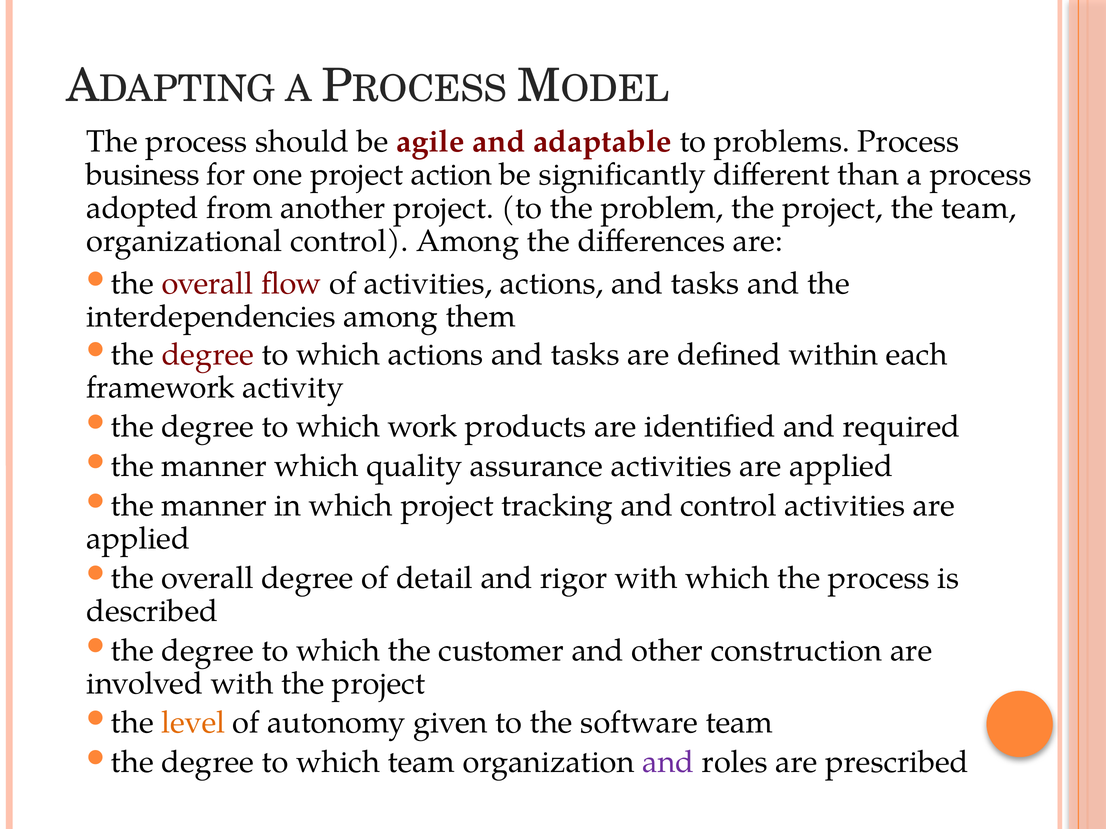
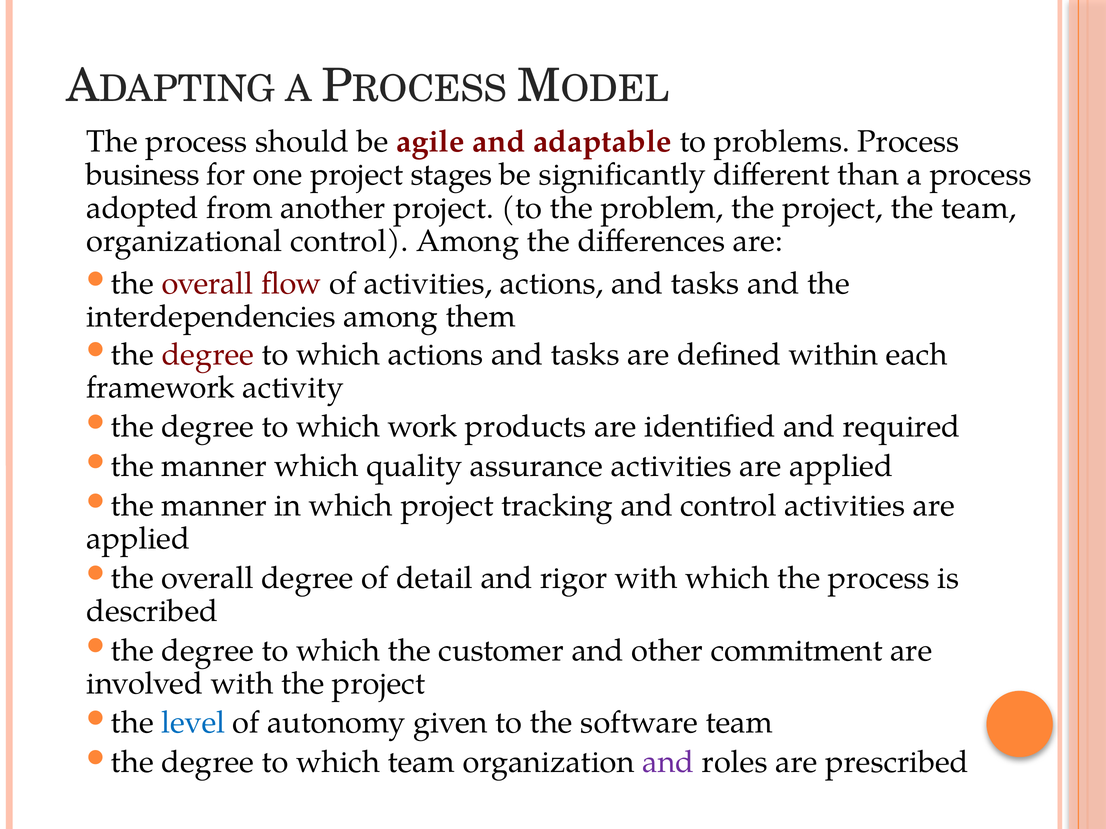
action: action -> stages
construction: construction -> commitment
level colour: orange -> blue
